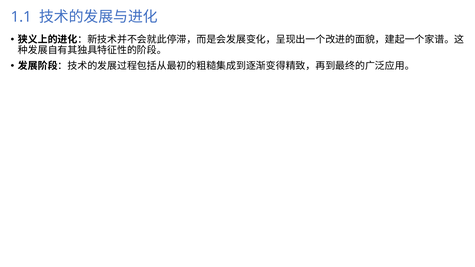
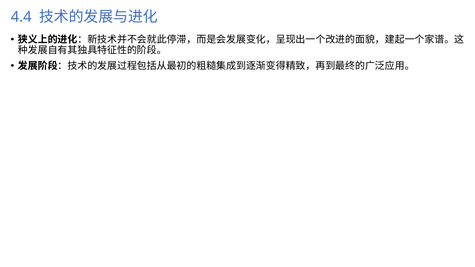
1.1: 1.1 -> 4.4
